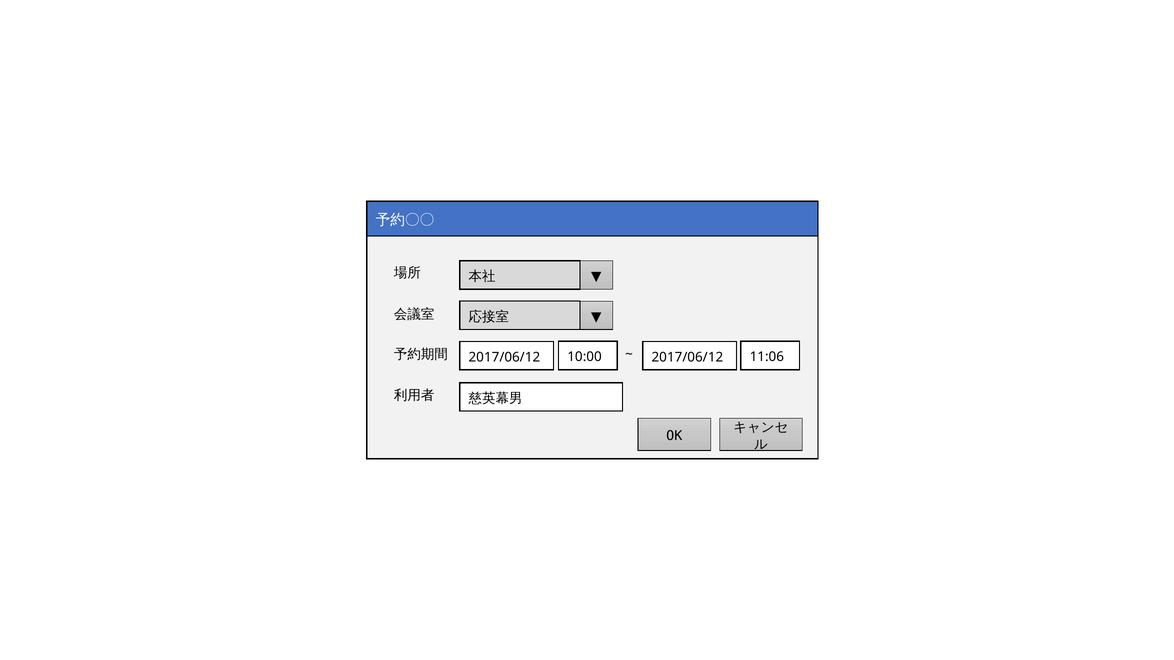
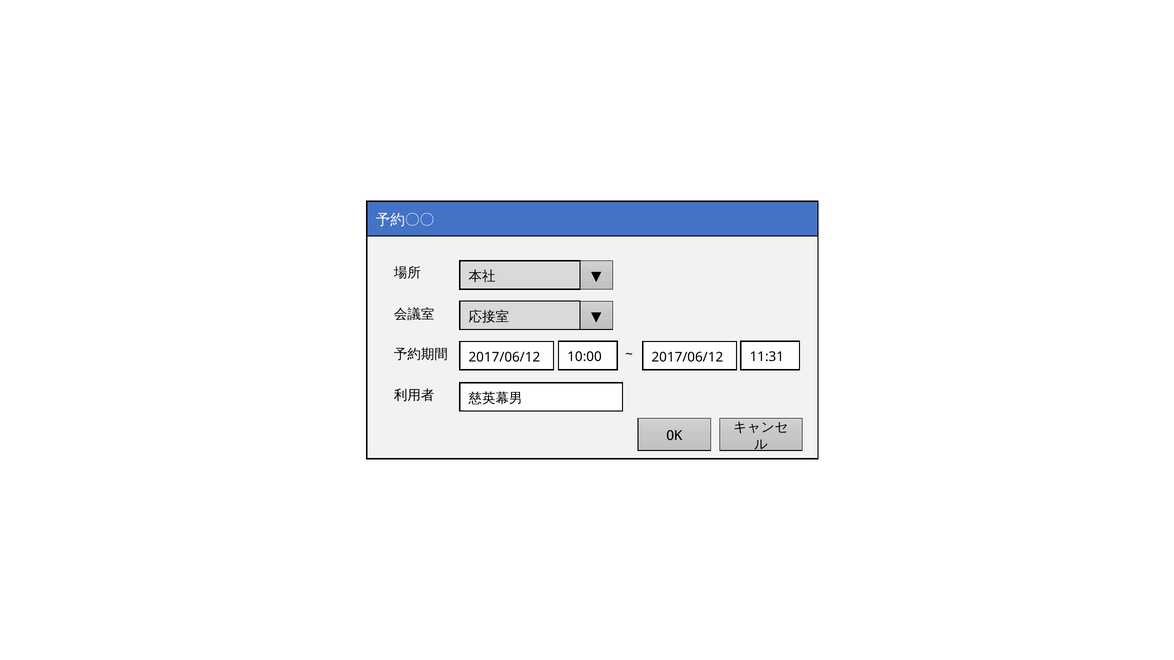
11:06: 11:06 -> 11:31
